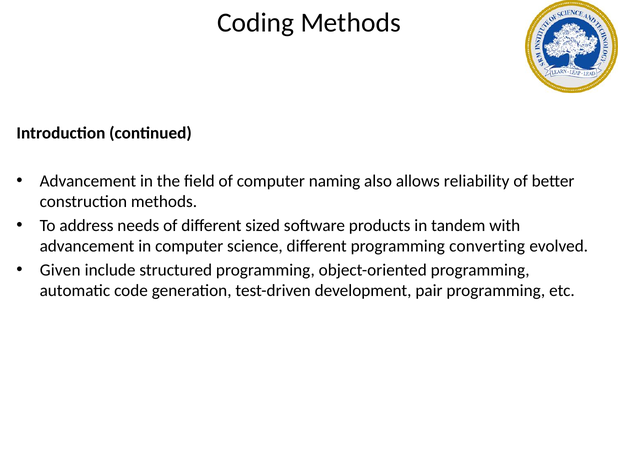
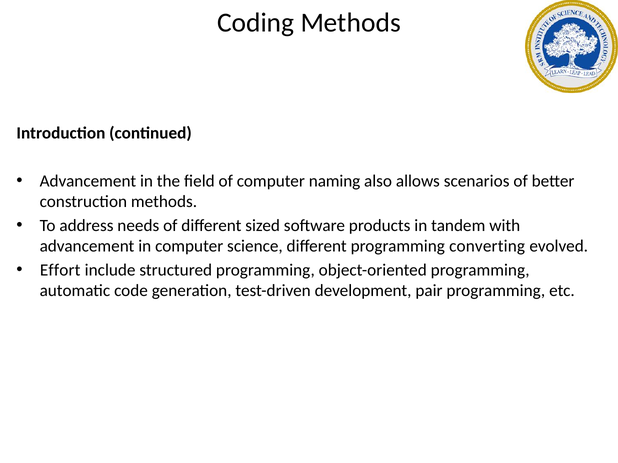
reliability: reliability -> scenarios
Given: Given -> Effort
